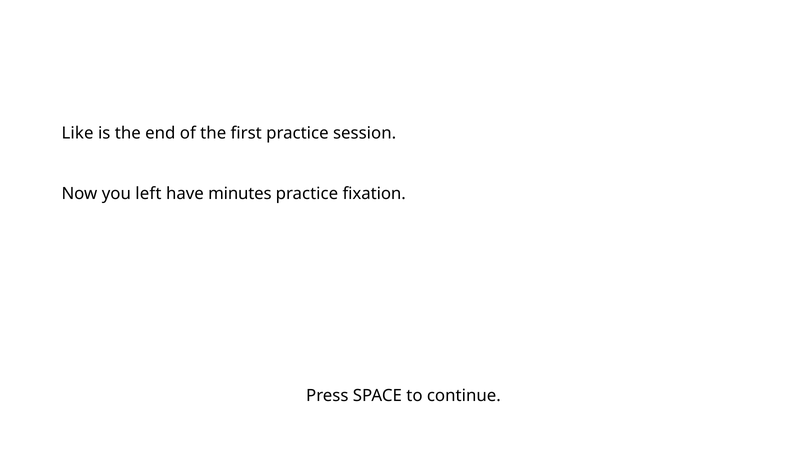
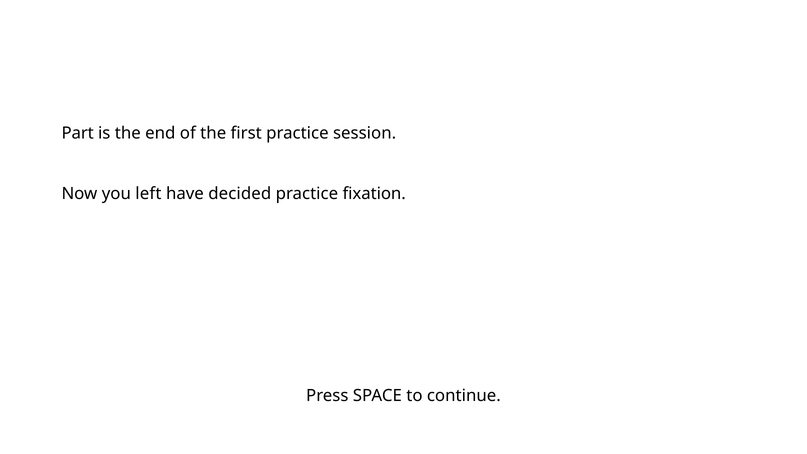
Like: Like -> Part
minutes: minutes -> decided
